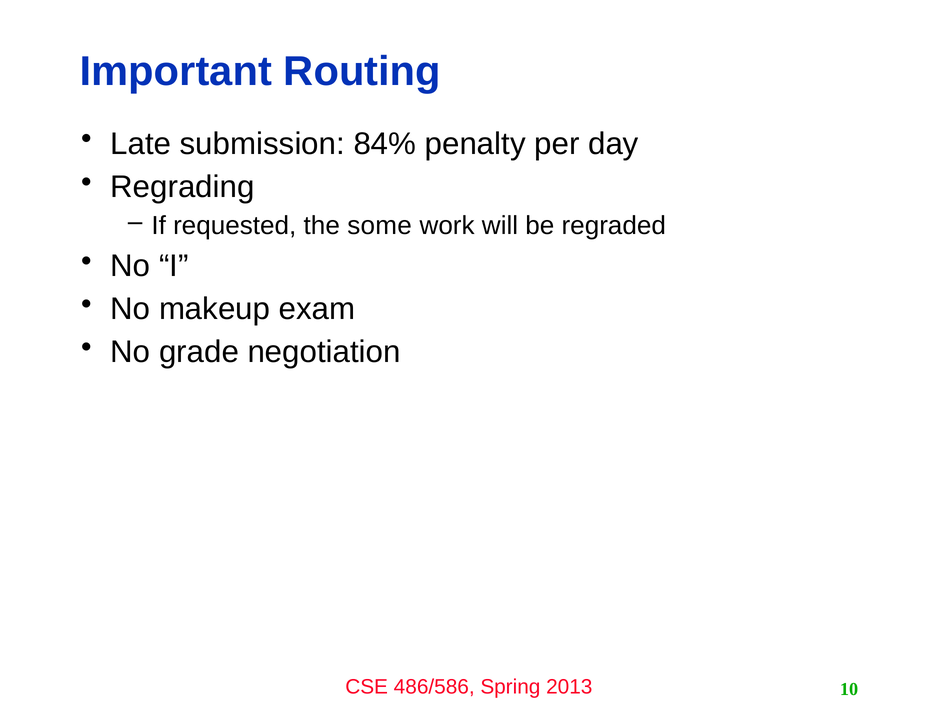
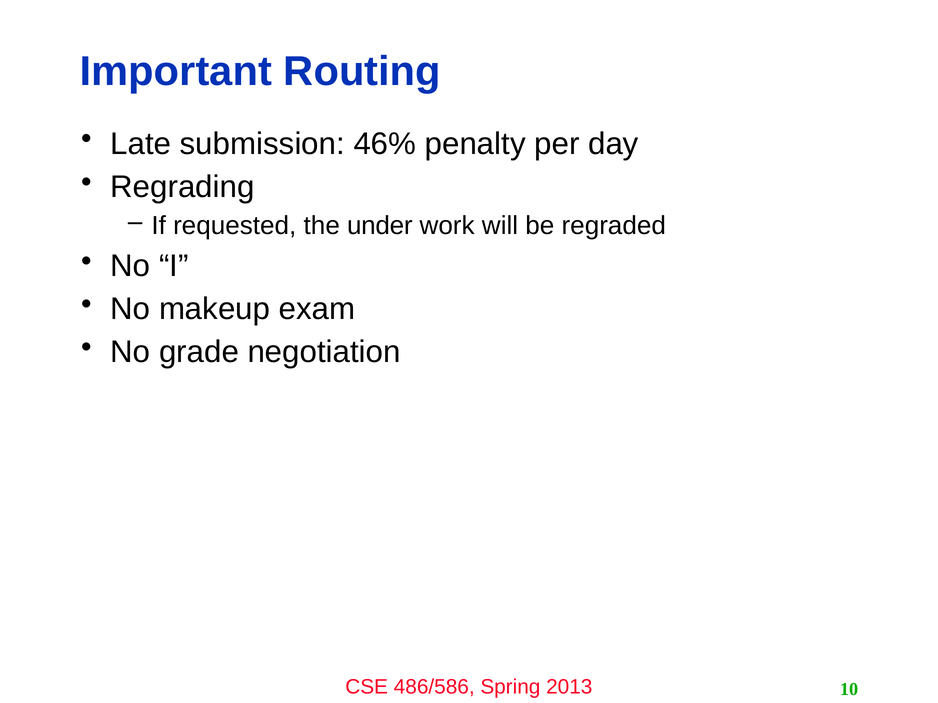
84%: 84% -> 46%
some: some -> under
